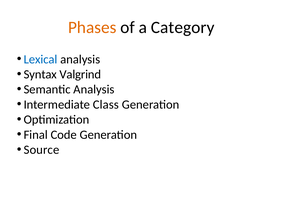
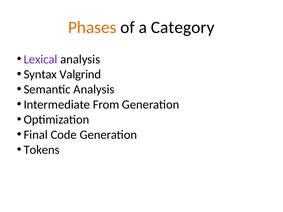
Lexical colour: blue -> purple
Class: Class -> From
Source: Source -> Tokens
